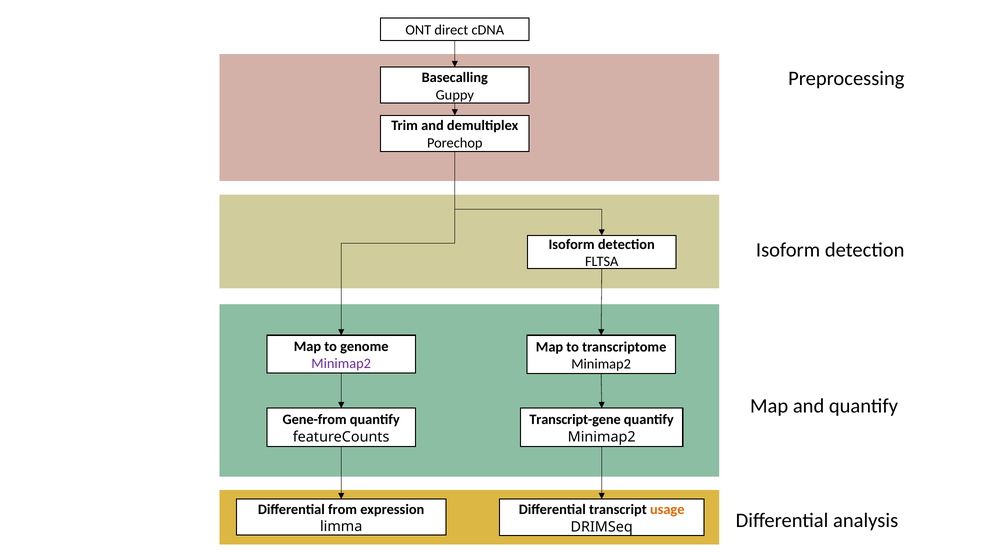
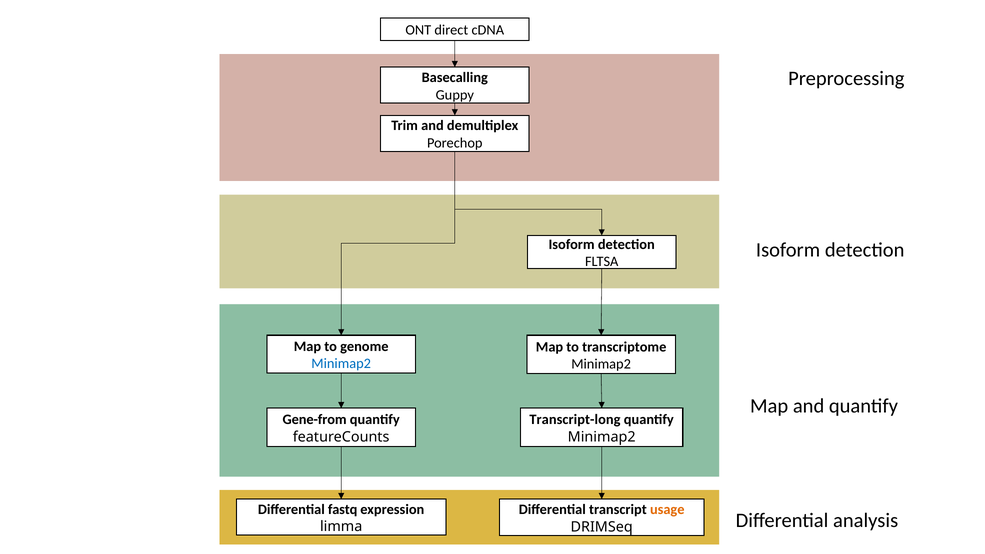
Minimap2 at (341, 364) colour: purple -> blue
Transcript-gene: Transcript-gene -> Transcript-long
from: from -> fastq
